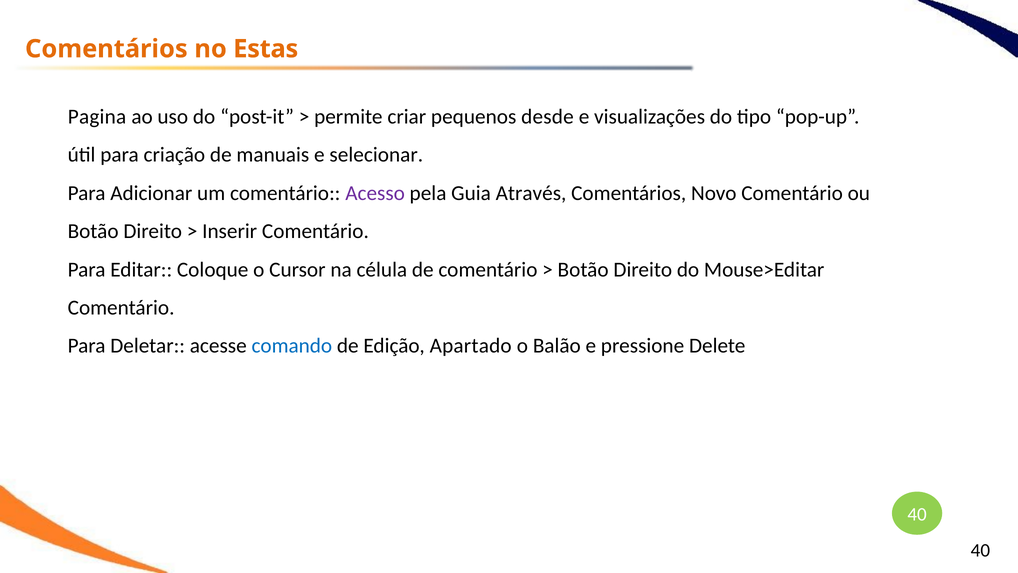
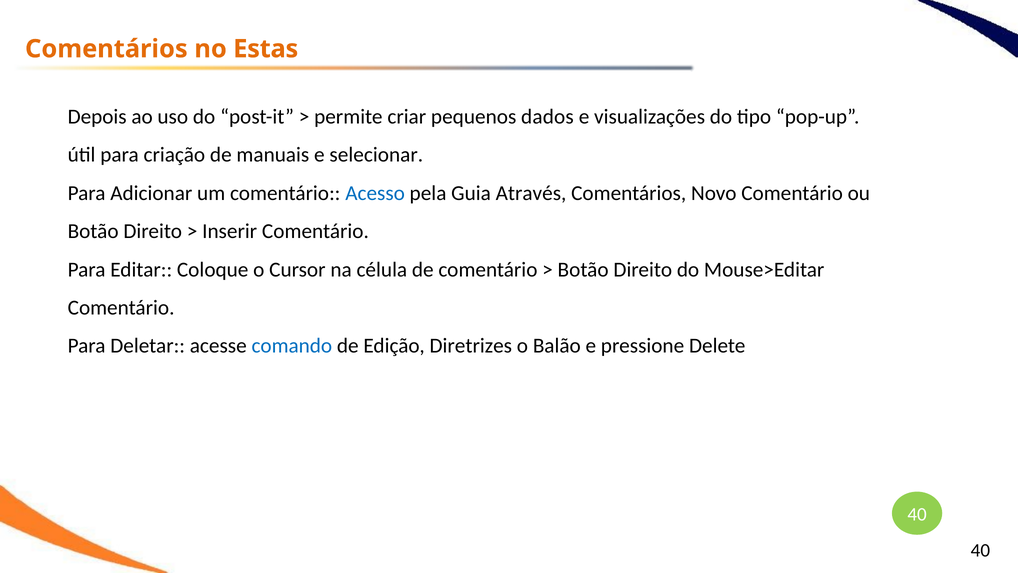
Pagina: Pagina -> Depois
desde: desde -> dados
Acesso colour: purple -> blue
Apartado: Apartado -> Diretrizes
